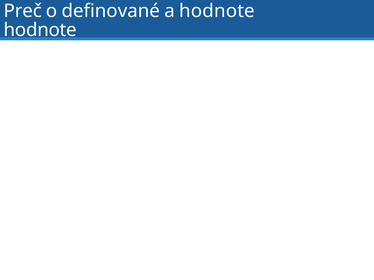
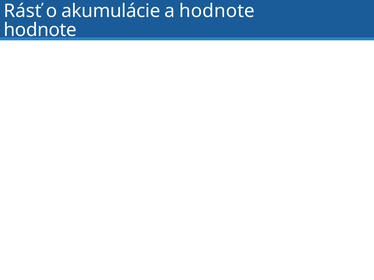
Preč: Preč -> Rásť
definované: definované -> akumulácie
